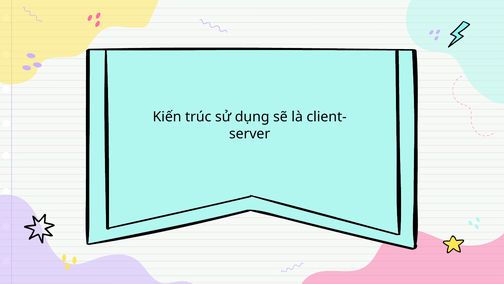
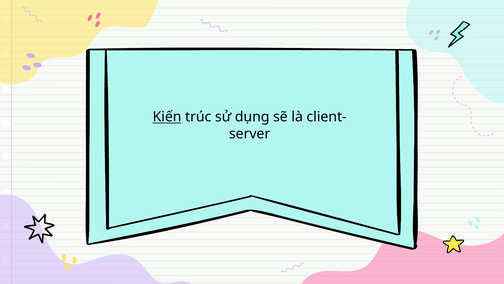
Kiến underline: none -> present
